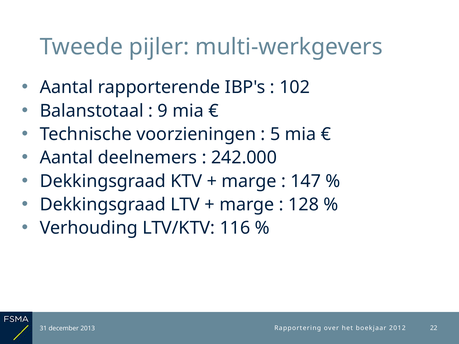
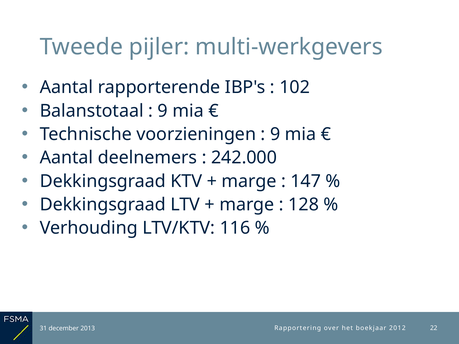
5 at (275, 134): 5 -> 9
